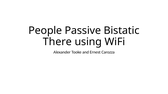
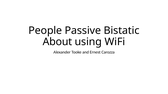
There: There -> About
